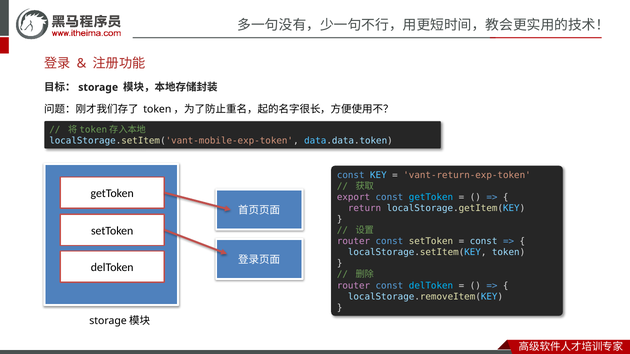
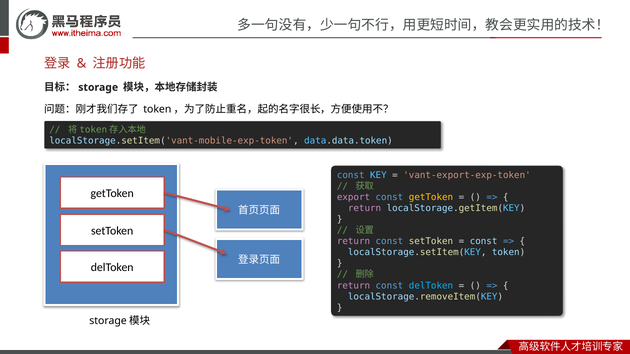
vant-return-exp-token: vant-return-exp-token -> vant-export-exp-token
getToken at (431, 198) colour: light blue -> yellow
router at (353, 242): router -> return
router at (353, 286): router -> return
